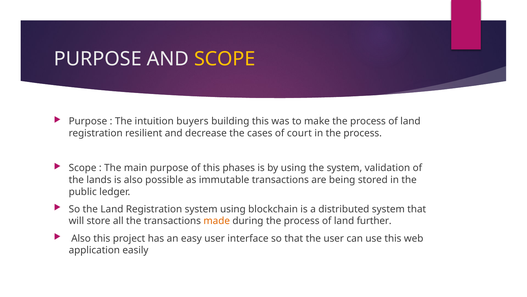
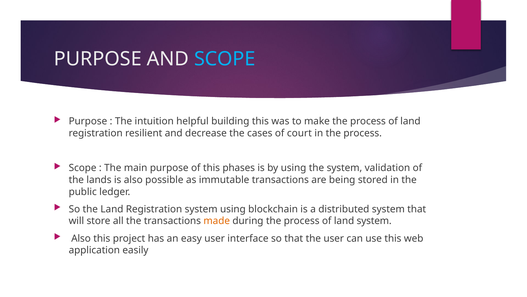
SCOPE at (225, 59) colour: yellow -> light blue
buyers: buyers -> helpful
land further: further -> system
